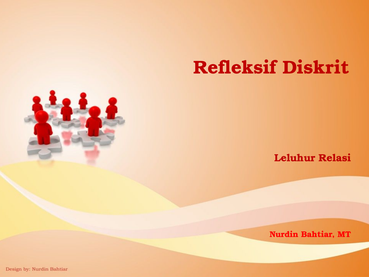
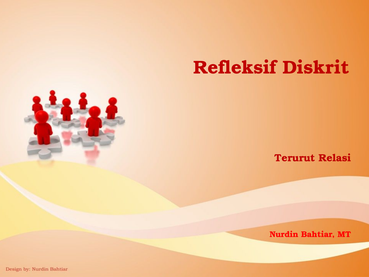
Leluhur: Leluhur -> Terurut
